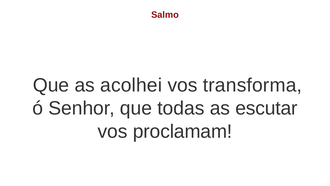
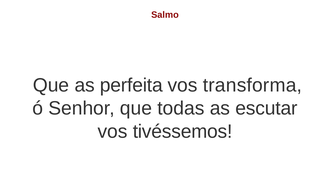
acolhei: acolhei -> perfeita
proclamam: proclamam -> tivéssemos
